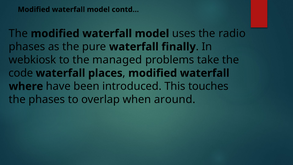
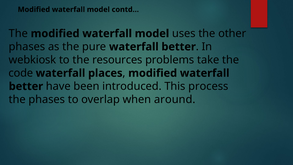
radio: radio -> other
pure waterfall finally: finally -> better
managed: managed -> resources
where at (26, 86): where -> better
touches: touches -> process
